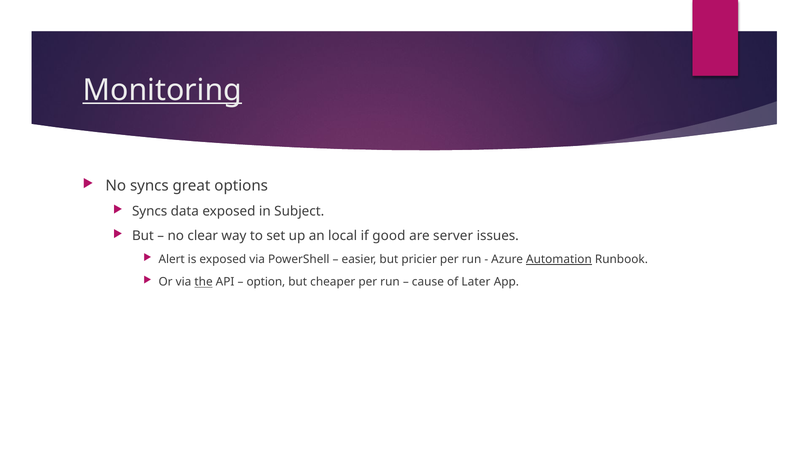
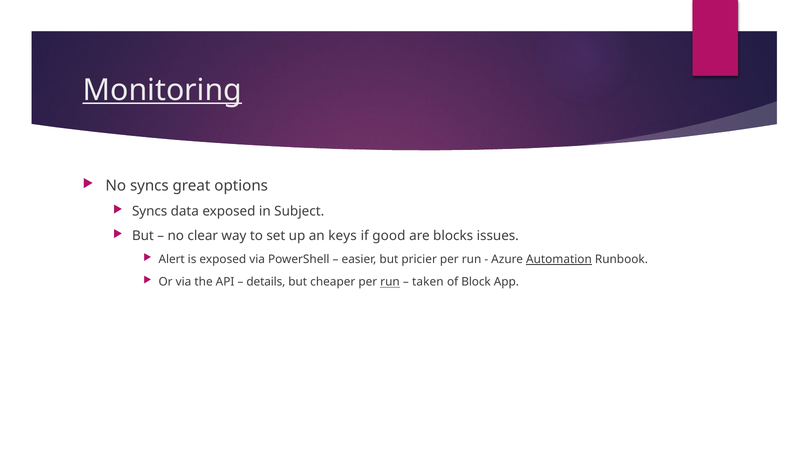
local: local -> keys
server: server -> blocks
the underline: present -> none
option: option -> details
run at (390, 282) underline: none -> present
cause: cause -> taken
Later: Later -> Block
